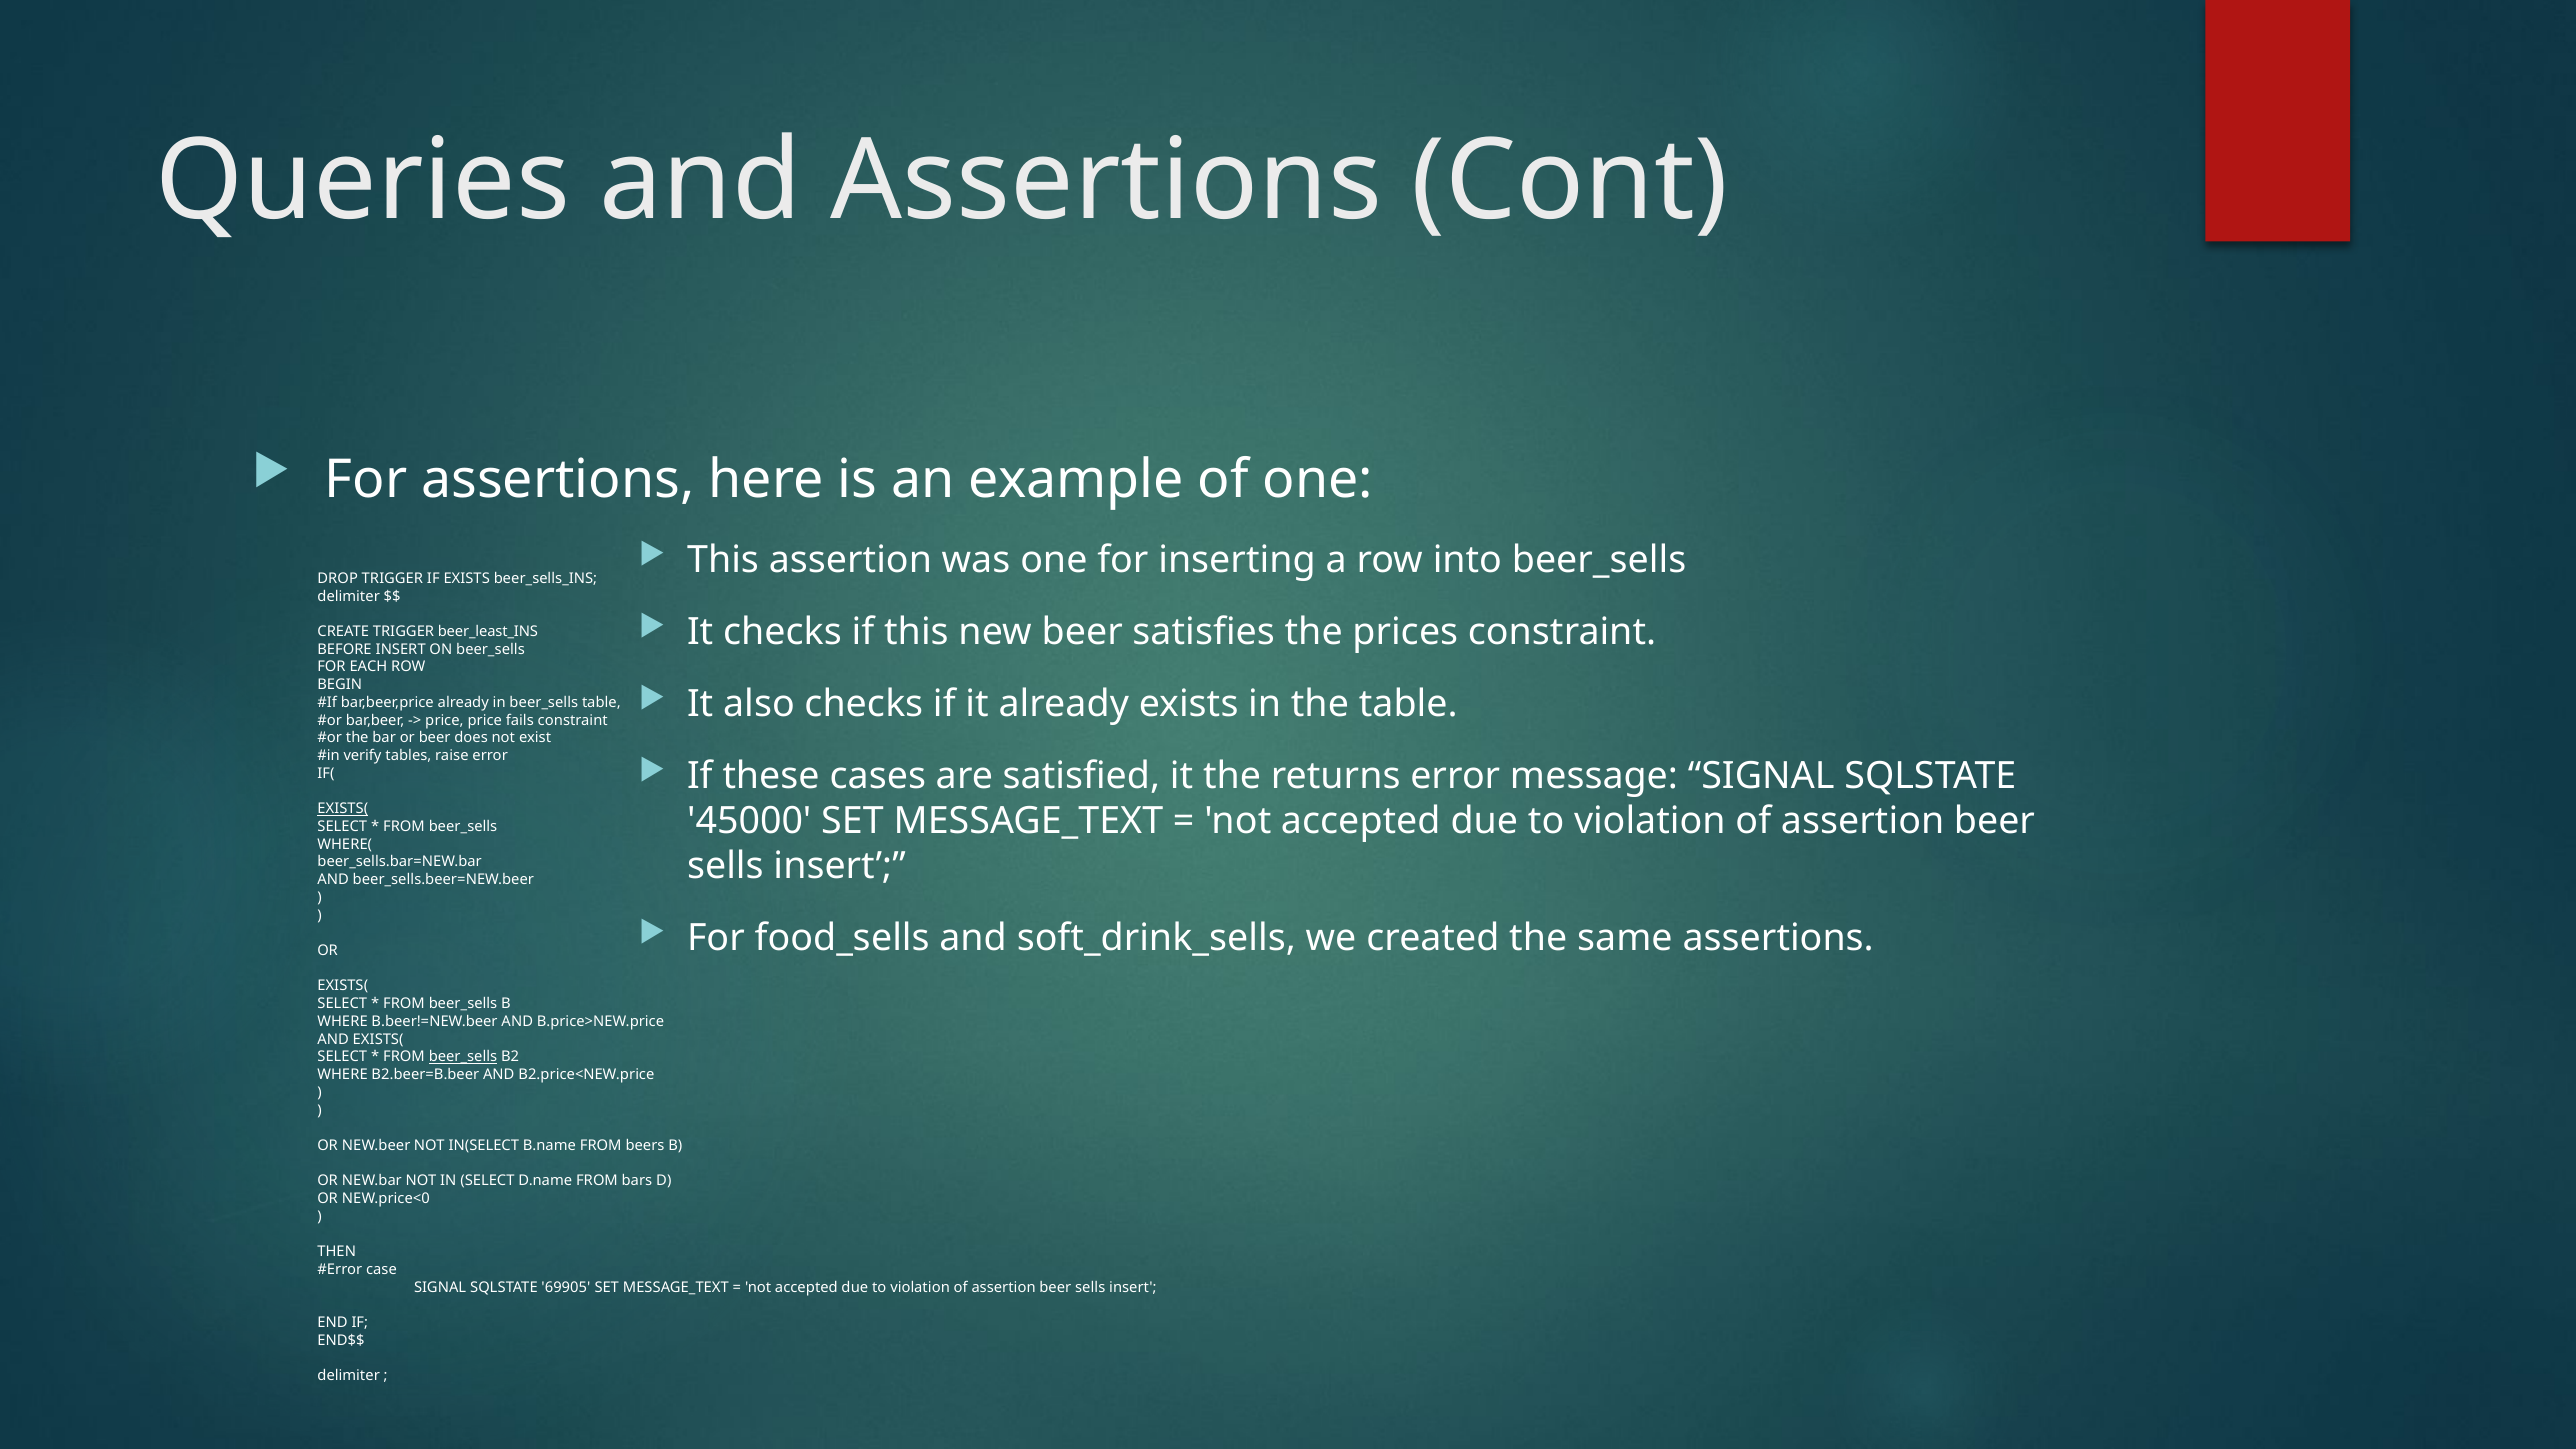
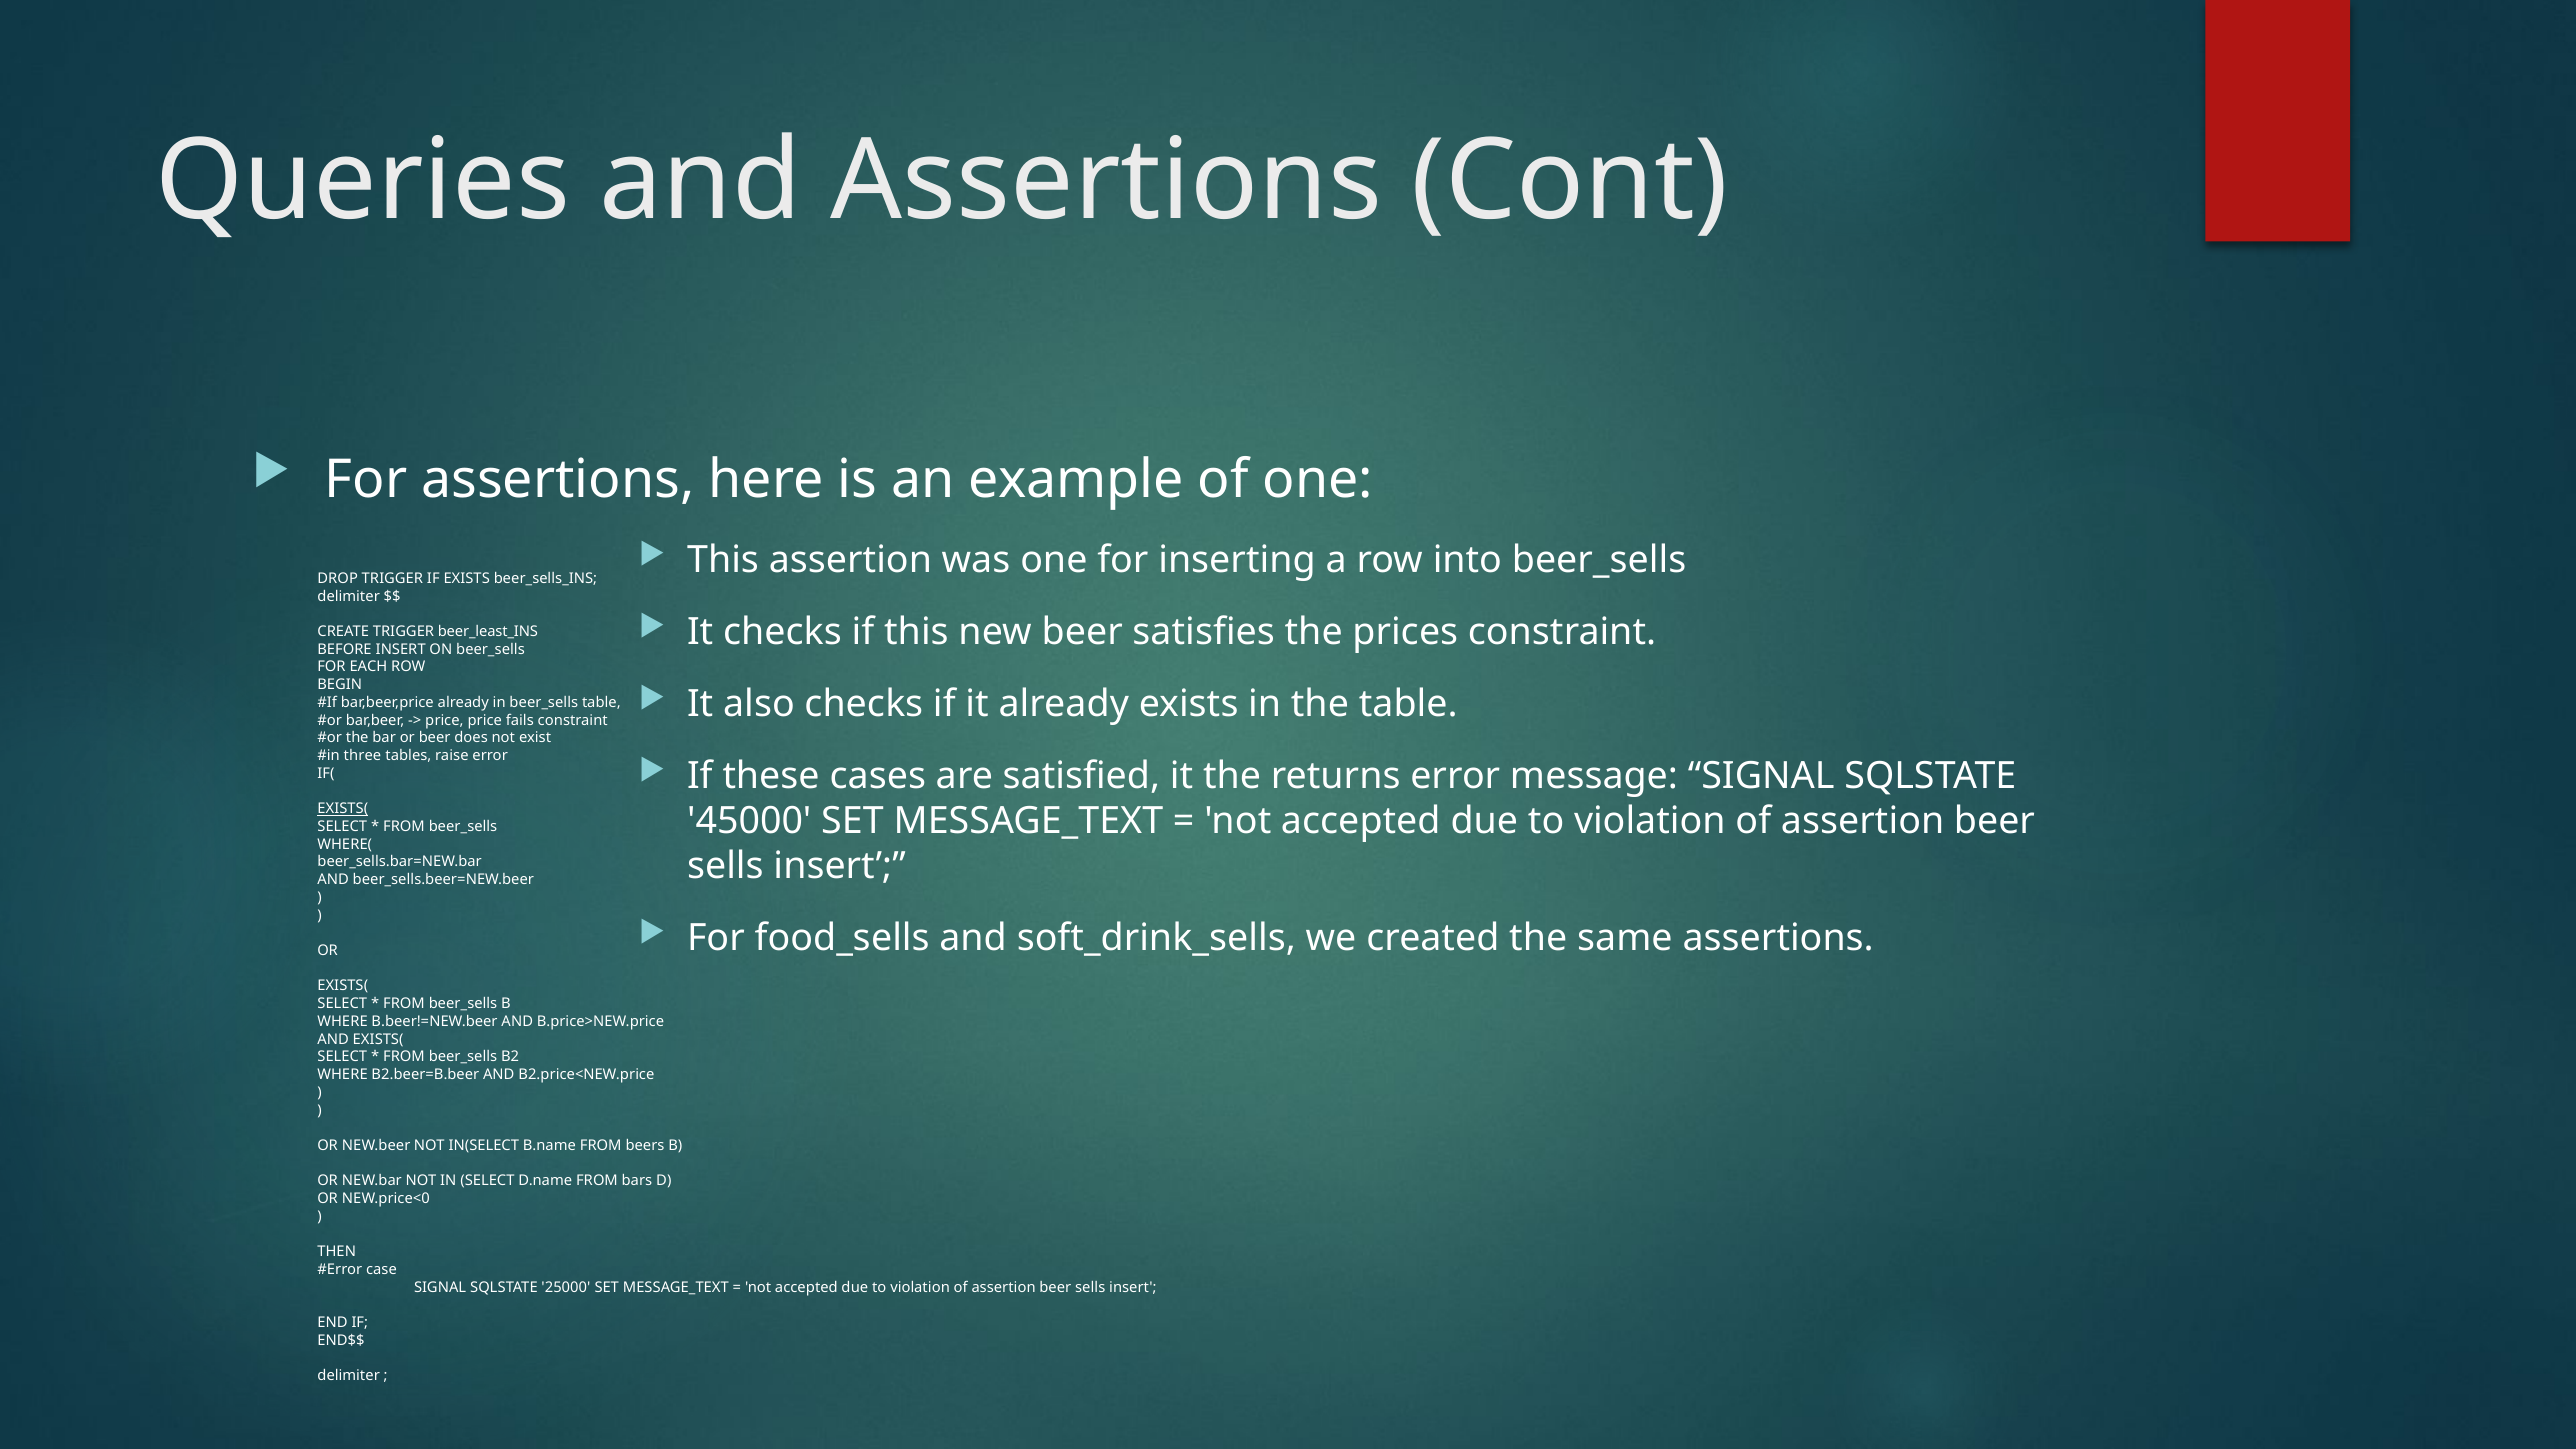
verify: verify -> three
beer_sells at (463, 1057) underline: present -> none
69905: 69905 -> 25000
